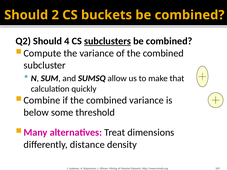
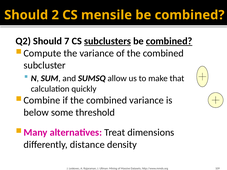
buckets: buckets -> mensile
4: 4 -> 7
combined at (169, 41) underline: none -> present
